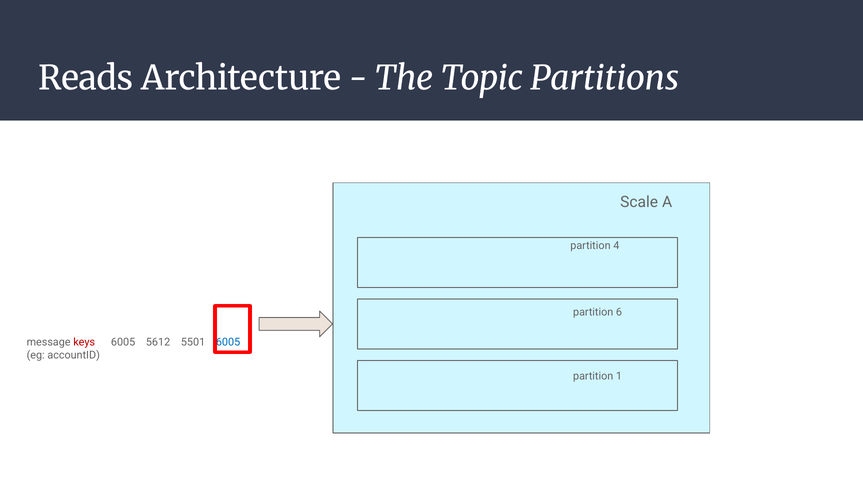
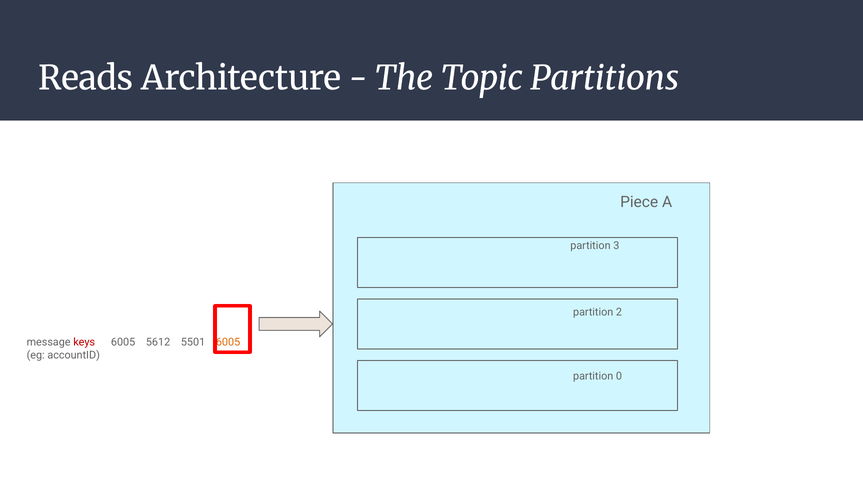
Scale: Scale -> Piece
4: 4 -> 3
6: 6 -> 2
6005 at (228, 342) colour: blue -> orange
1: 1 -> 0
